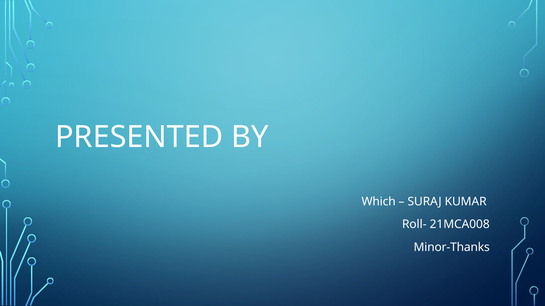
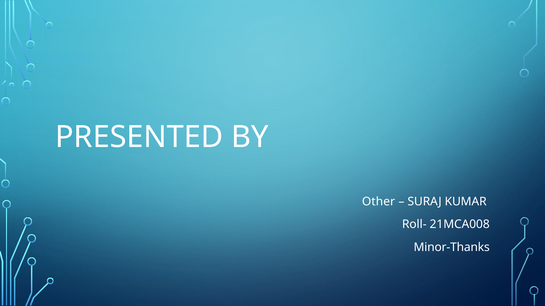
Which: Which -> Other
